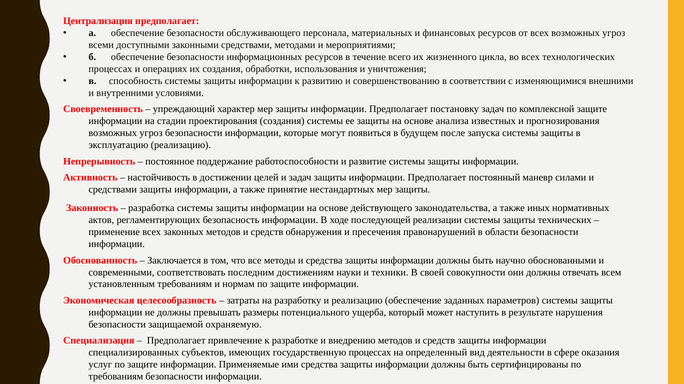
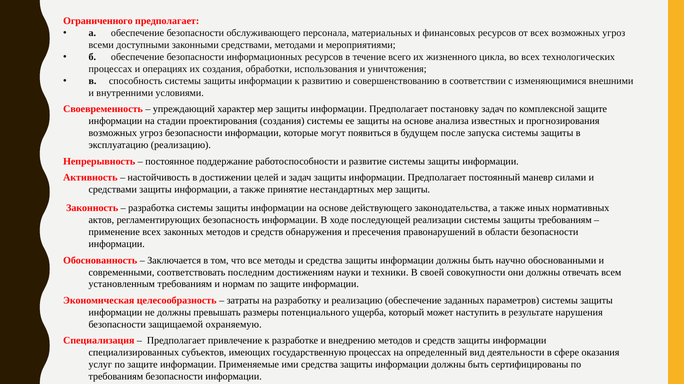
Централизация: Централизация -> Ограниченного
защиты технических: технических -> требованиям
